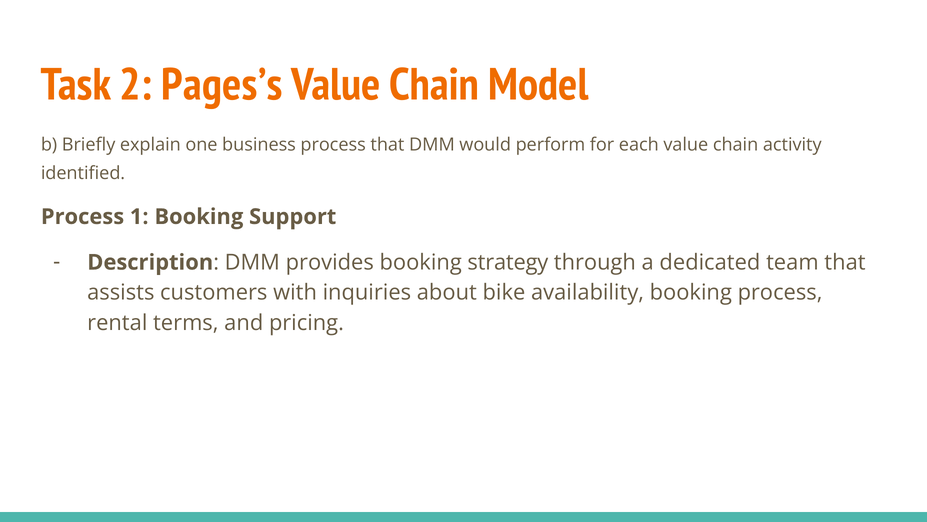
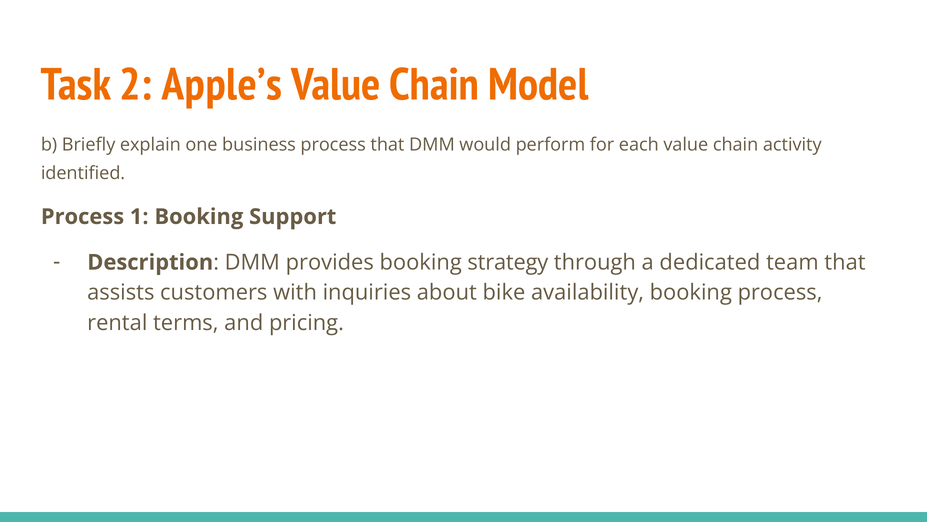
Pages’s: Pages’s -> Apple’s
